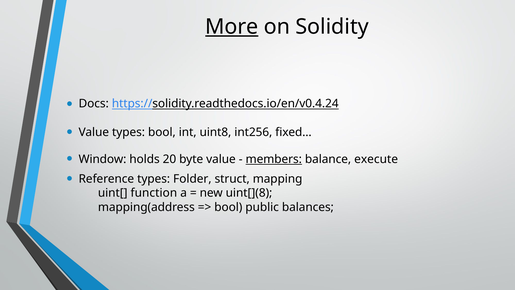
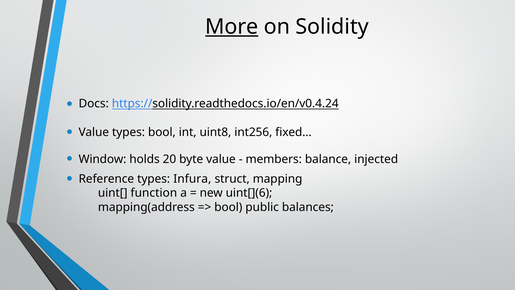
members underline: present -> none
execute: execute -> injected
Folder: Folder -> Infura
uint[](8: uint[](8 -> uint[](6
